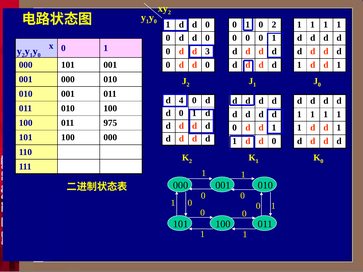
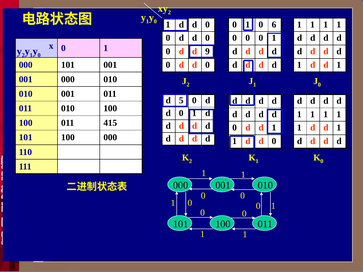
0 2: 2 -> 6
3: 3 -> 9
4: 4 -> 5
975: 975 -> 415
